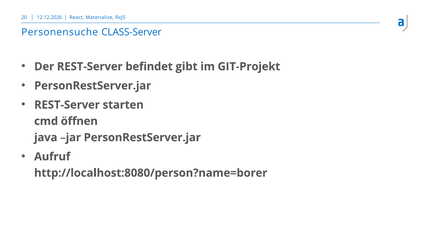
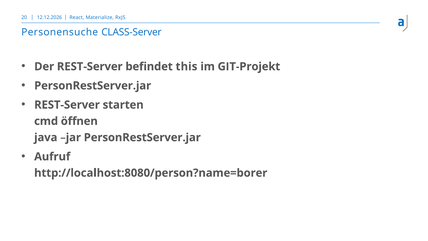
gibt: gibt -> this
